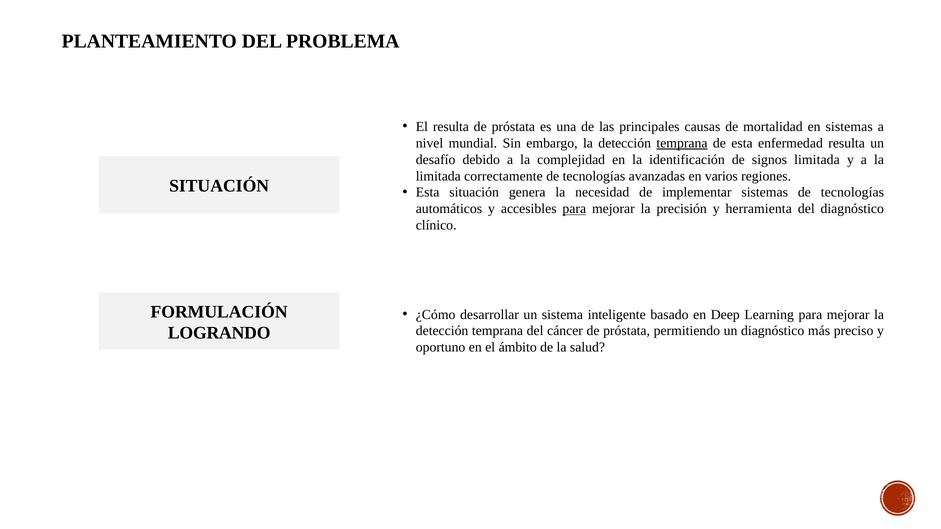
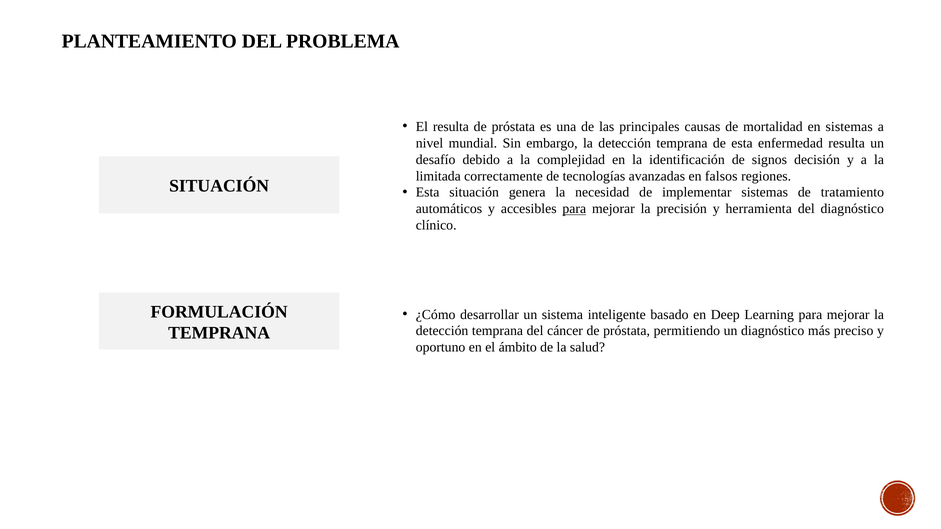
temprana at (682, 143) underline: present -> none
signos limitada: limitada -> decisión
varios: varios -> falsos
sistemas de tecnologías: tecnologías -> tratamiento
LOGRANDO at (219, 333): LOGRANDO -> TEMPRANA
